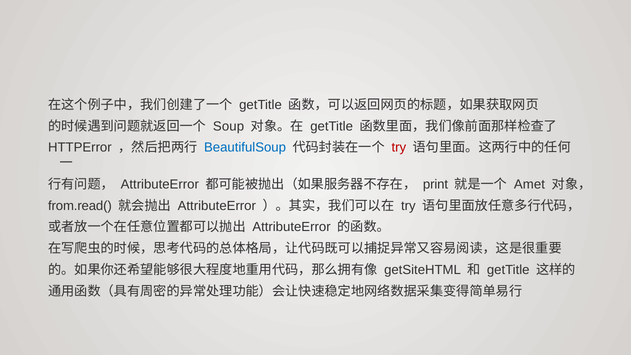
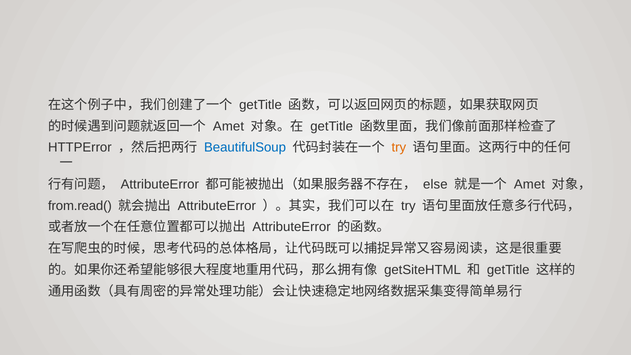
Soup at (229, 126): Soup -> Amet
try at (399, 148) colour: red -> orange
print: print -> else
